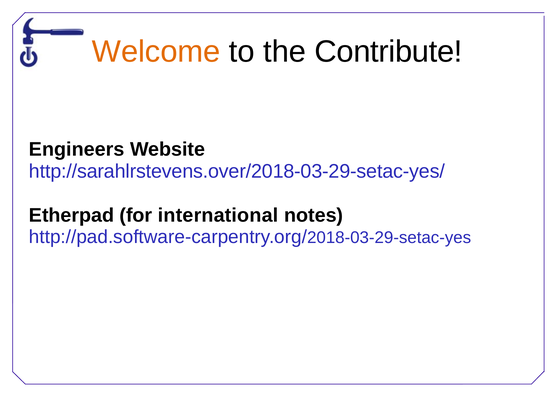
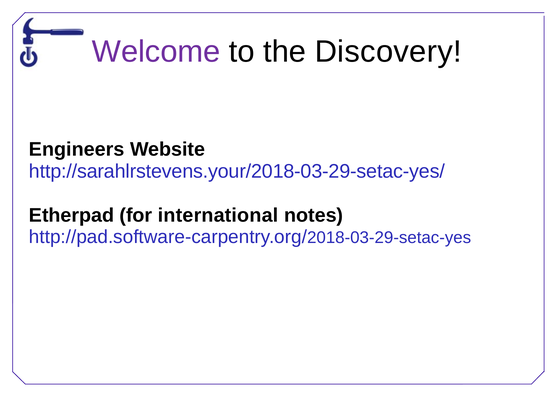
Welcome colour: orange -> purple
Contribute: Contribute -> Discovery
http://sarahlrstevens.over/2018-03-29-setac-yes/: http://sarahlrstevens.over/2018-03-29-setac-yes/ -> http://sarahlrstevens.your/2018-03-29-setac-yes/
